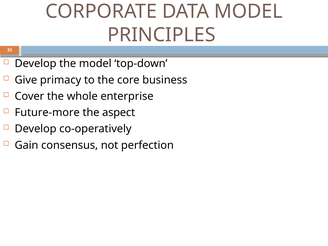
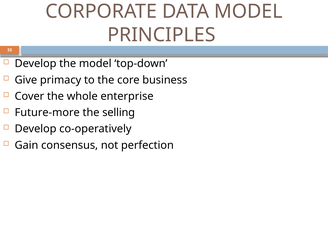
aspect: aspect -> selling
